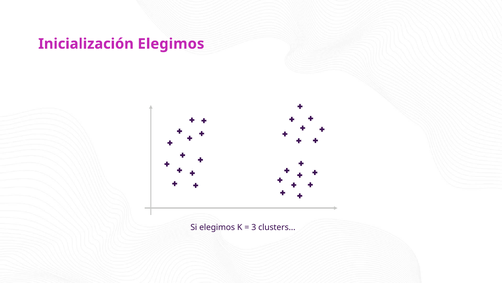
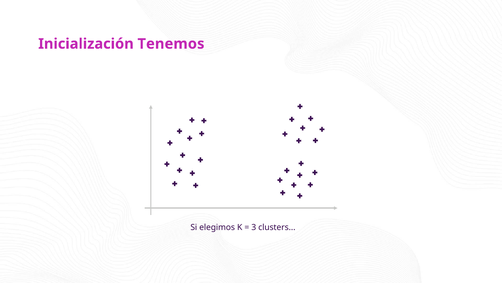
Inicialización Elegimos: Elegimos -> Tenemos
